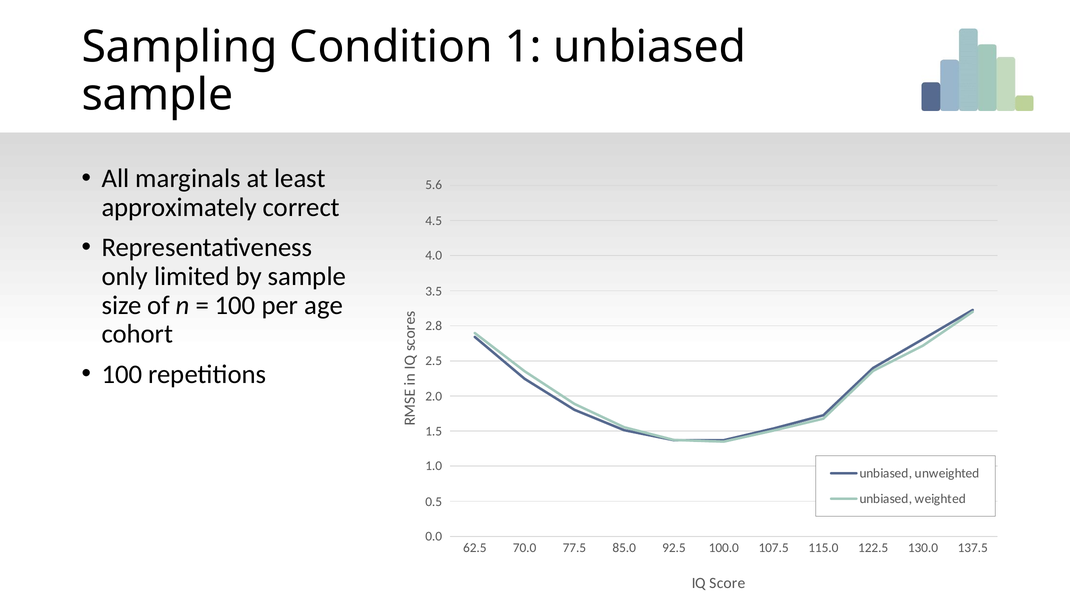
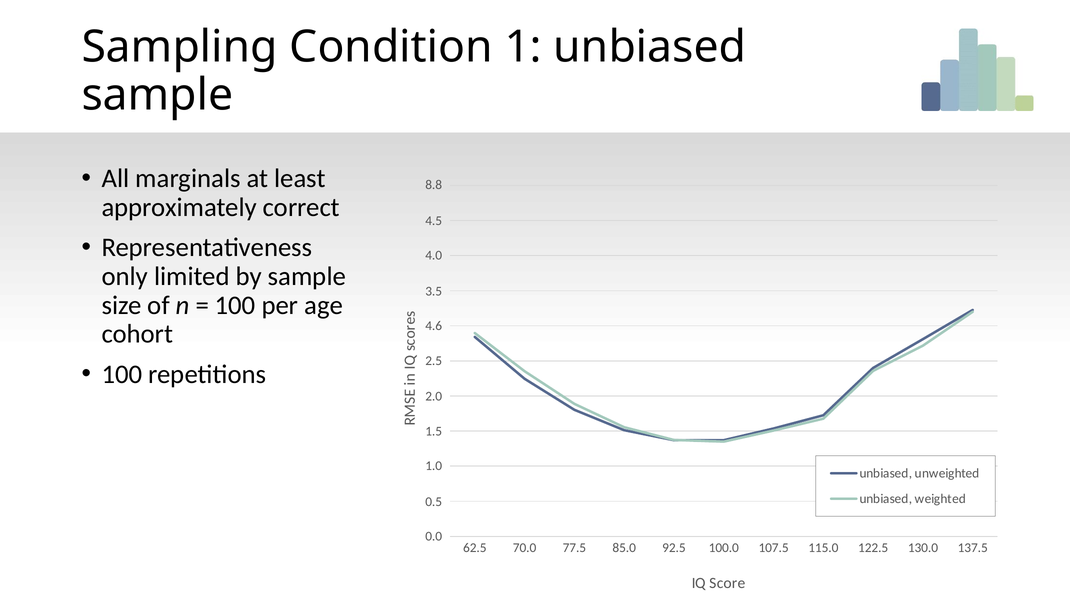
5.6: 5.6 -> 8.8
2.8: 2.8 -> 4.6
